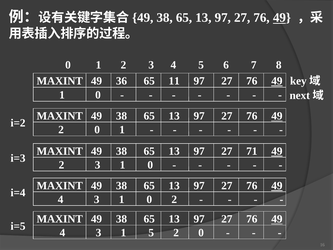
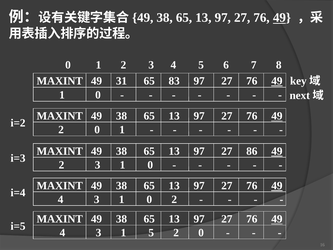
36: 36 -> 31
11: 11 -> 83
71: 71 -> 86
